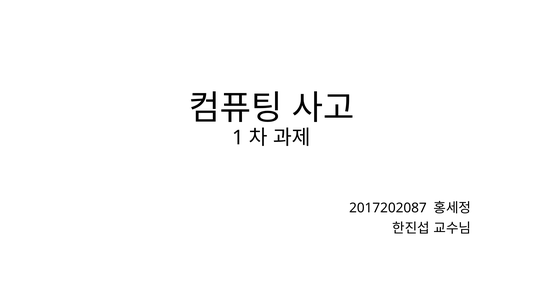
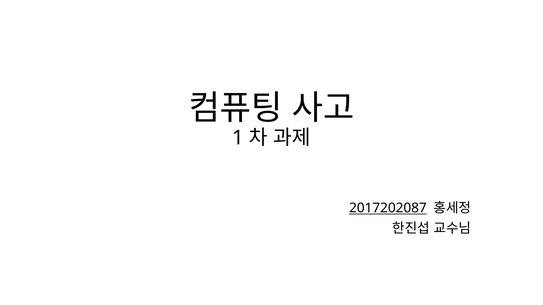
2017202087 underline: none -> present
